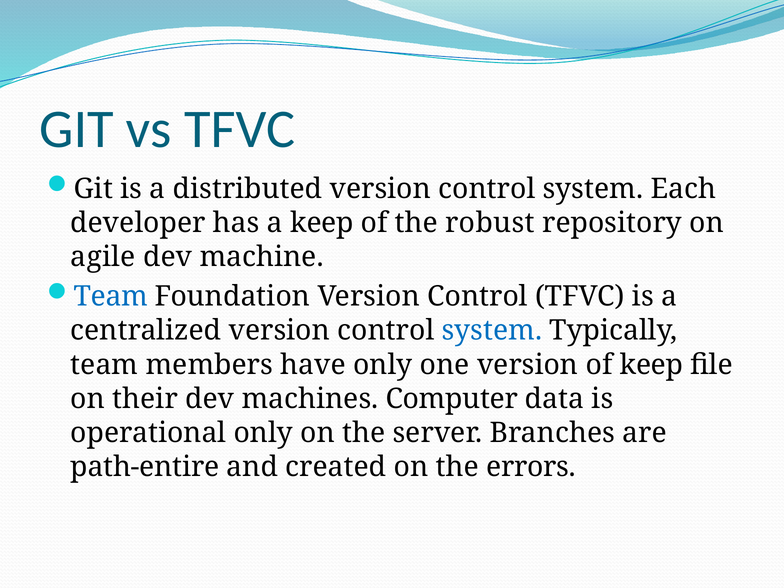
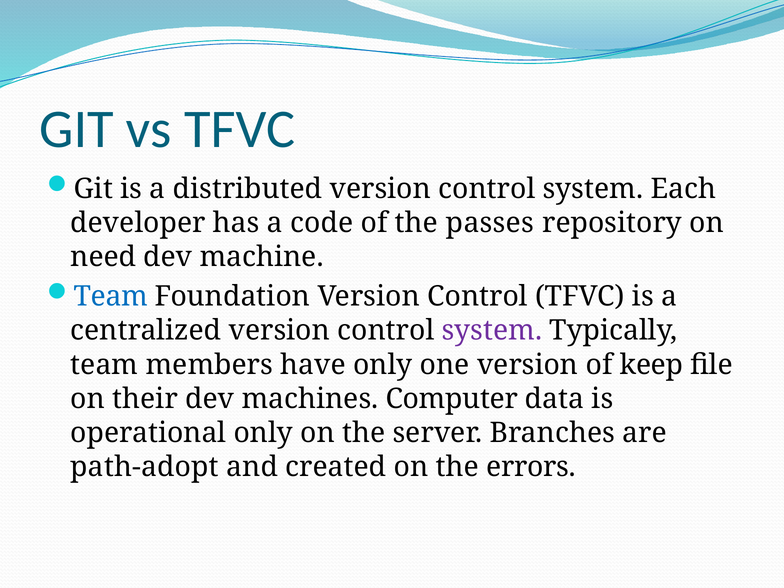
a keep: keep -> code
robust: robust -> passes
agile: agile -> need
system at (492, 331) colour: blue -> purple
path-entire: path-entire -> path-adopt
